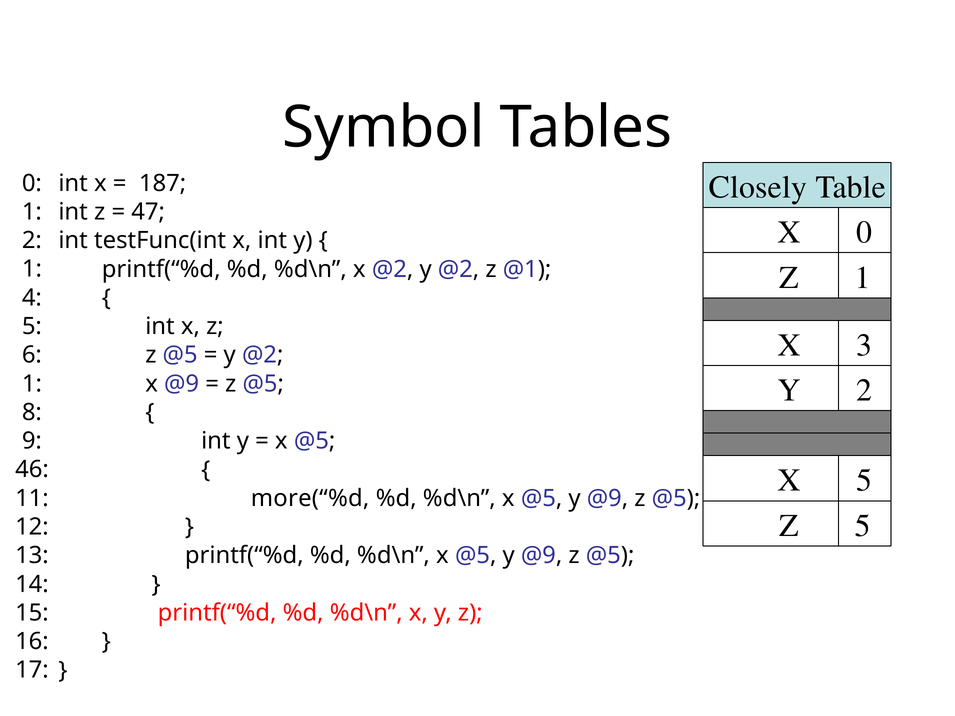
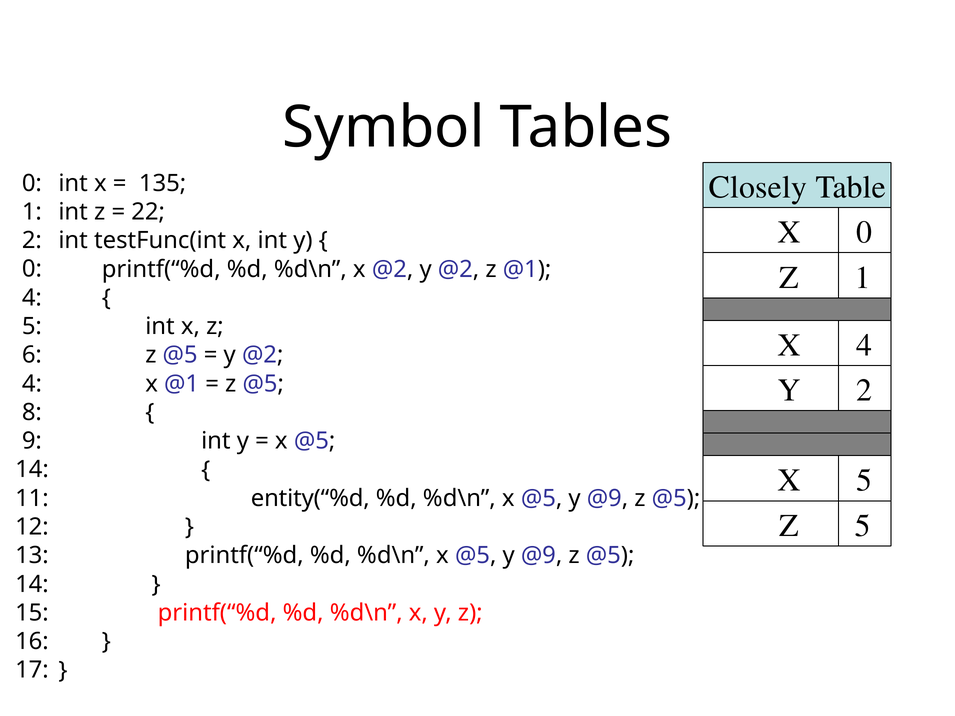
187: 187 -> 135
47: 47 -> 22
1 at (32, 269): 1 -> 0
X 3: 3 -> 4
1 at (32, 384): 1 -> 4
x @9: @9 -> @1
46 at (32, 470): 46 -> 14
more(“%d: more(“%d -> entity(“%d
